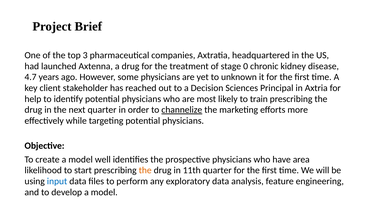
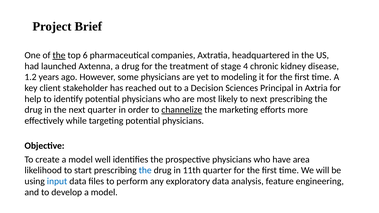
the at (59, 55) underline: none -> present
3: 3 -> 6
0: 0 -> 4
4.7: 4.7 -> 1.2
unknown: unknown -> modeling
to train: train -> next
the at (145, 170) colour: orange -> blue
